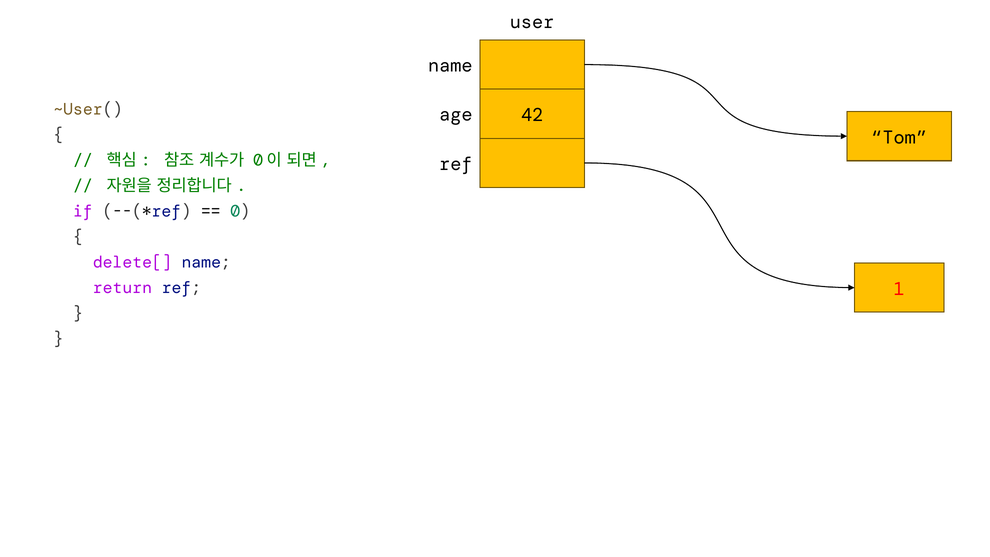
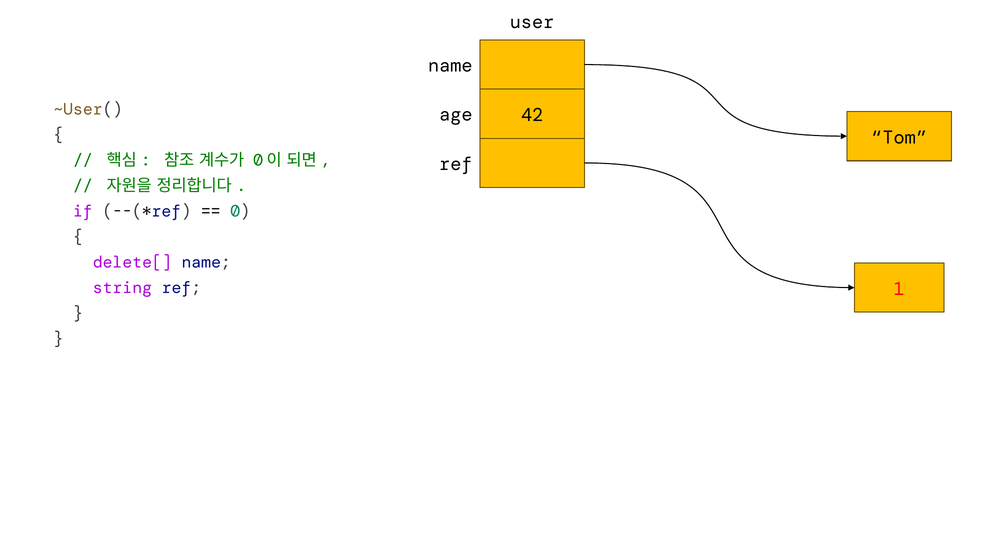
return: return -> string
